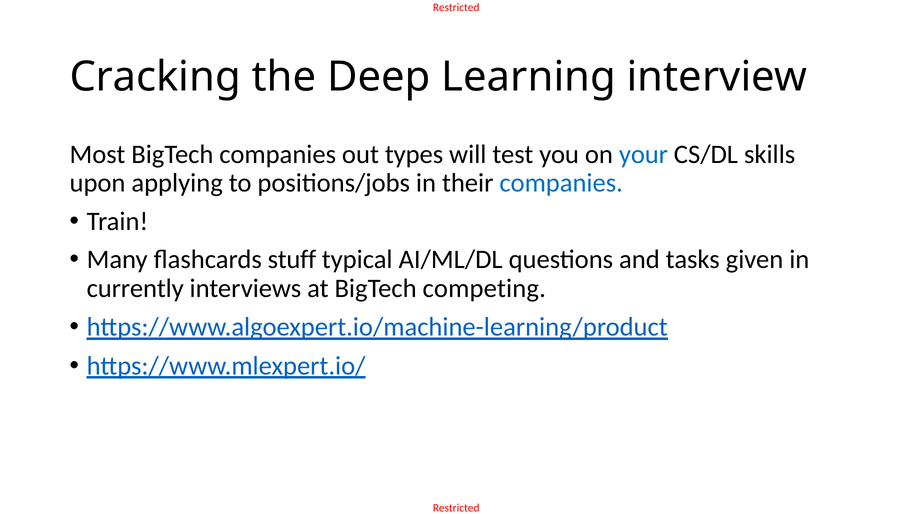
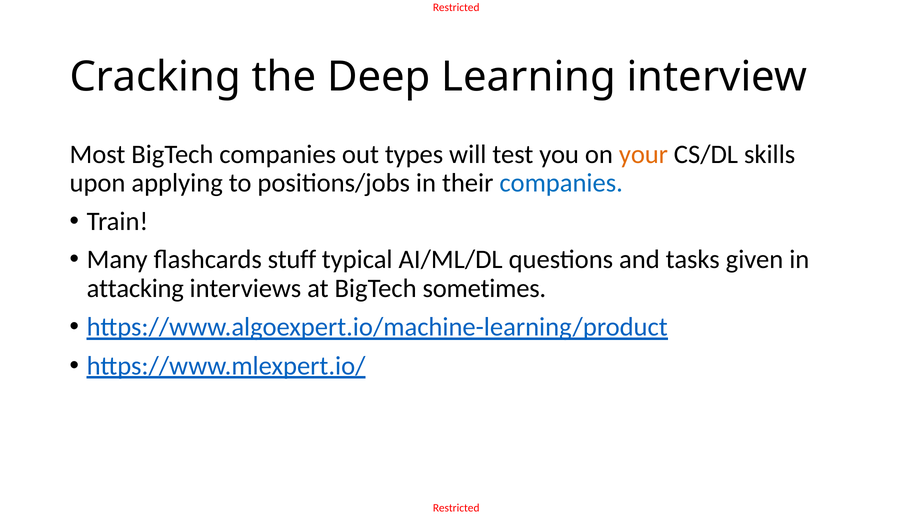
your colour: blue -> orange
currently: currently -> attacking
competing: competing -> sometimes
